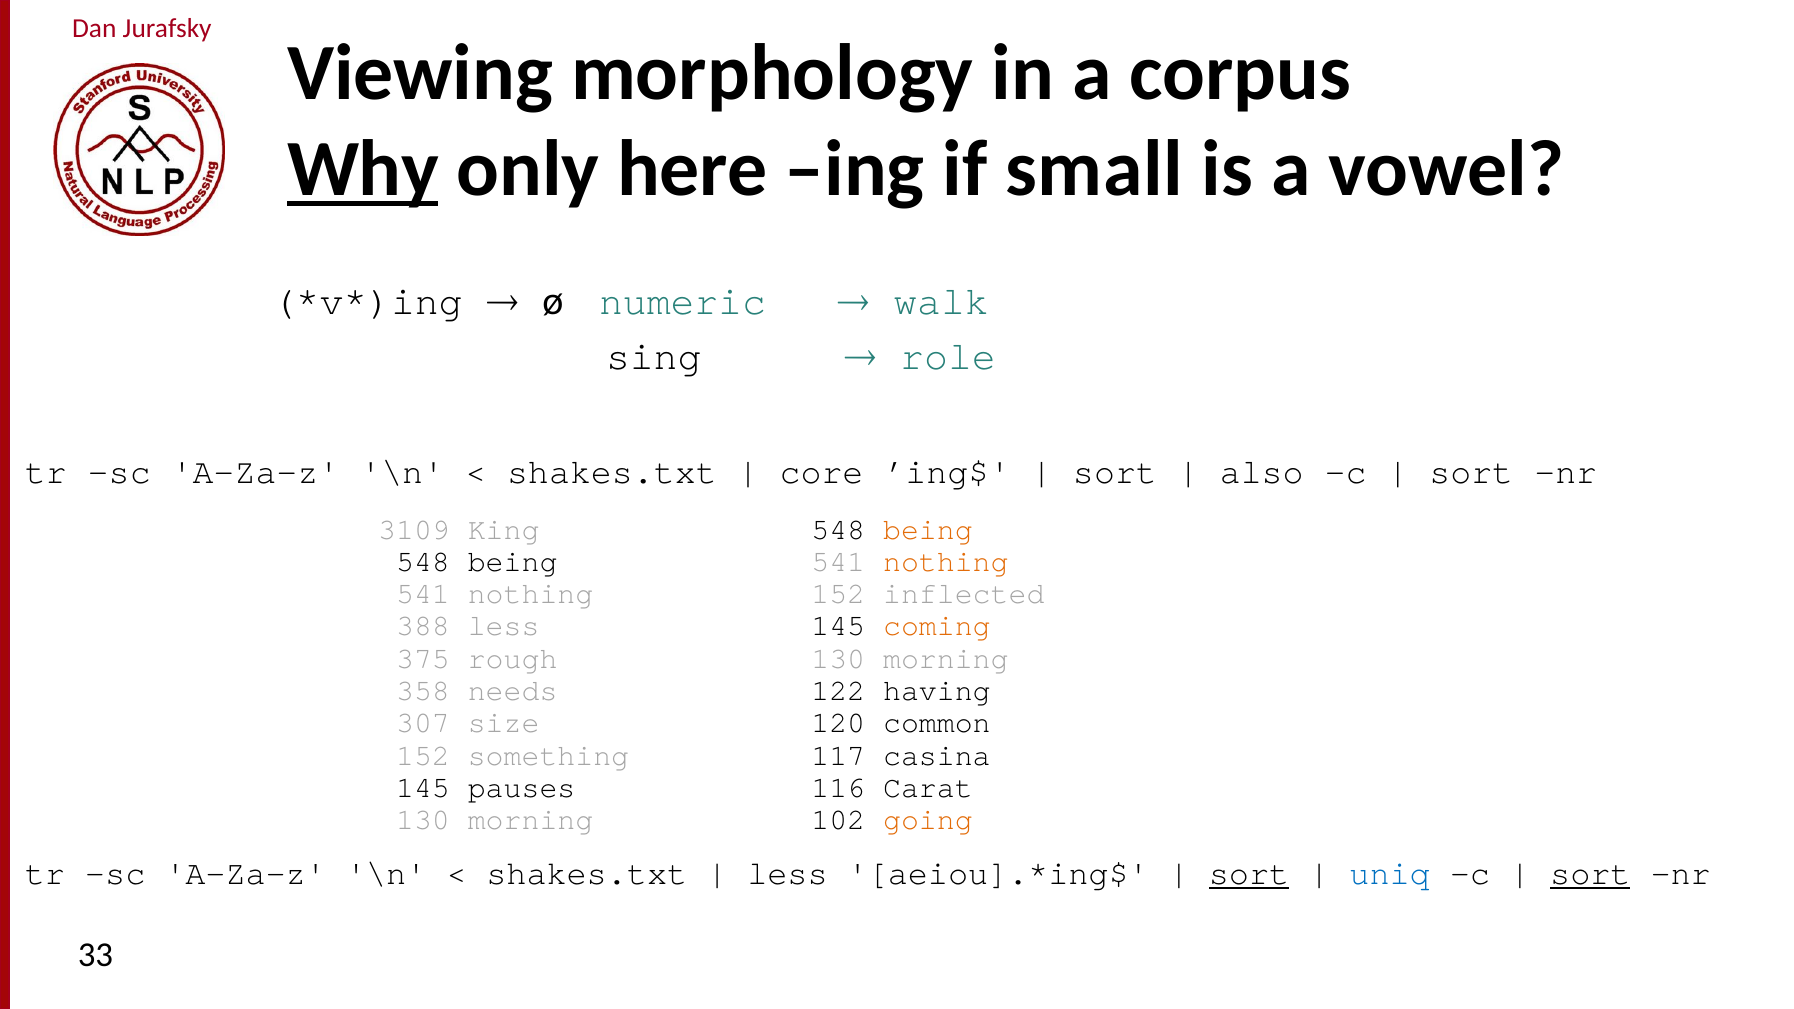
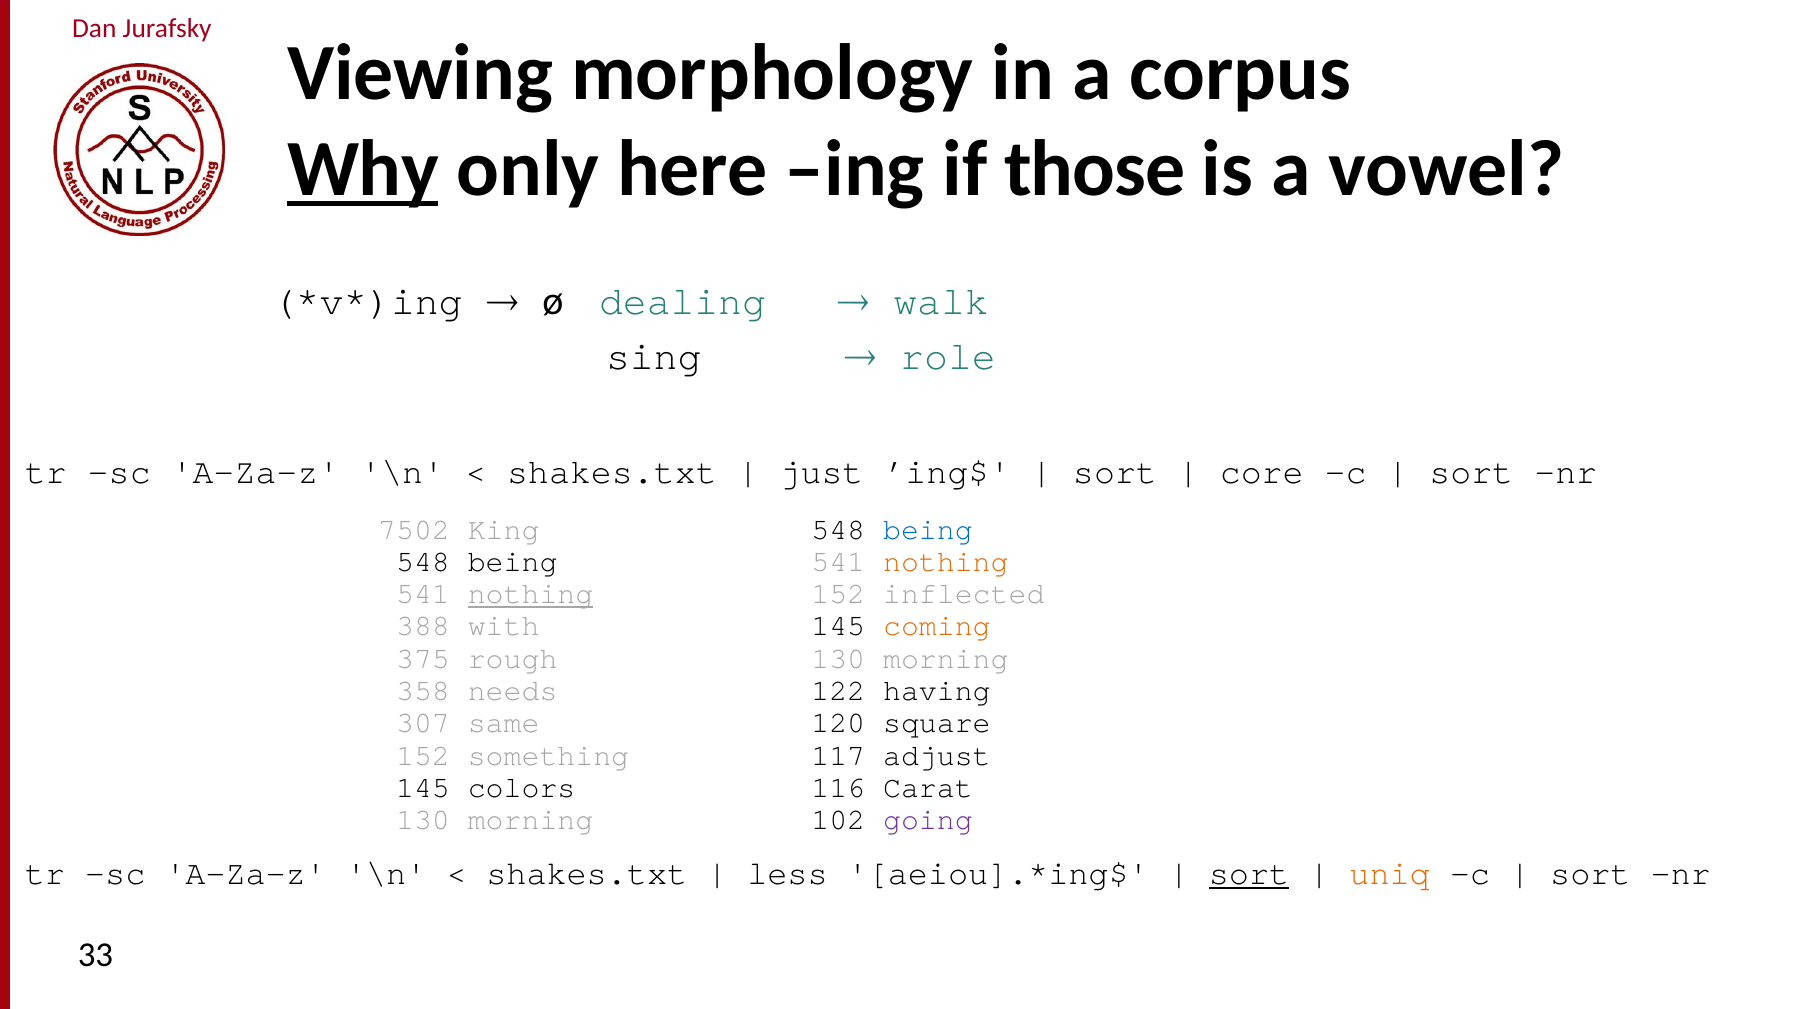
small: small -> those
numeric: numeric -> dealing
core: core -> just
also: also -> core
3109: 3109 -> 7502
being at (928, 529) colour: orange -> blue
nothing at (531, 594) underline: none -> present
388 less: less -> with
size: size -> same
common: common -> square
casina: casina -> adjust
pauses: pauses -> colors
going colour: orange -> purple
uniq colour: blue -> orange
sort at (1590, 874) underline: present -> none
